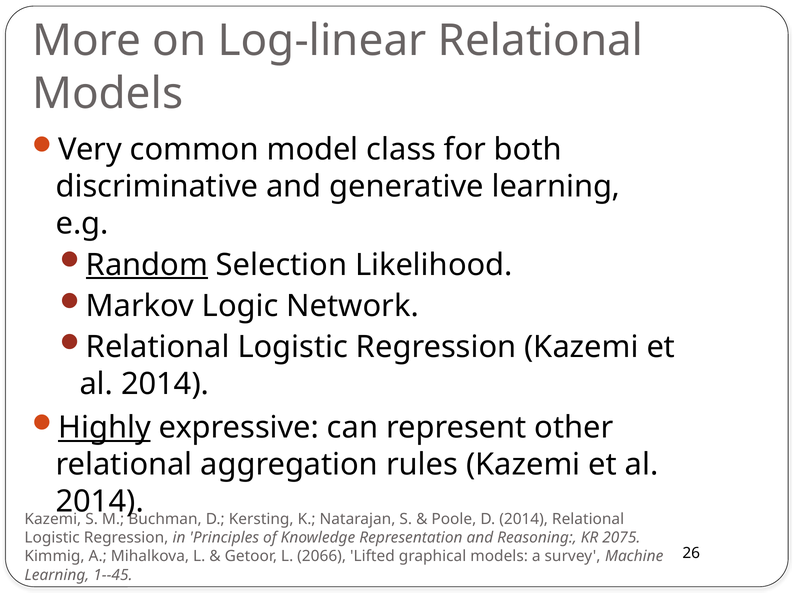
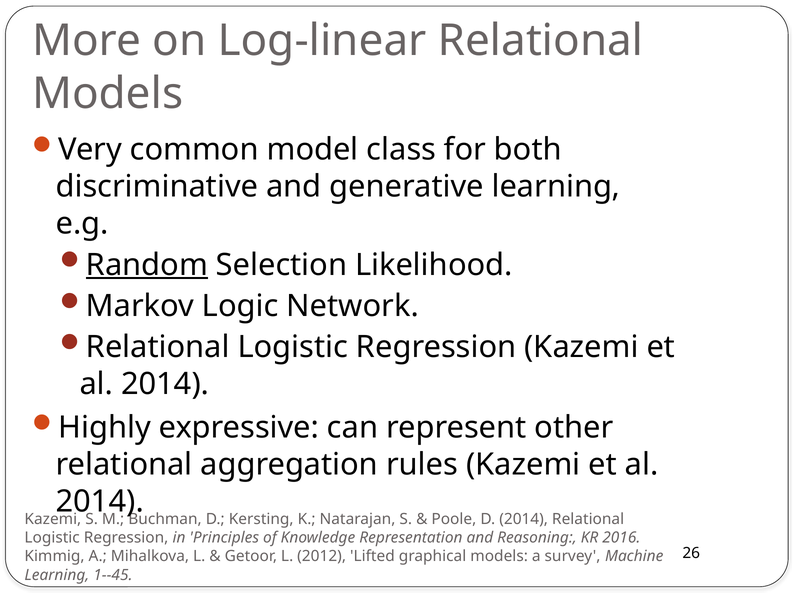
Highly underline: present -> none
2075: 2075 -> 2016
2066: 2066 -> 2012
